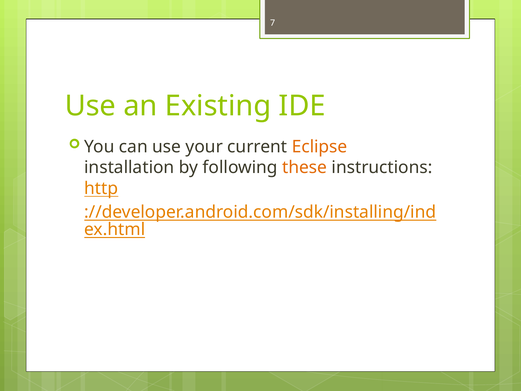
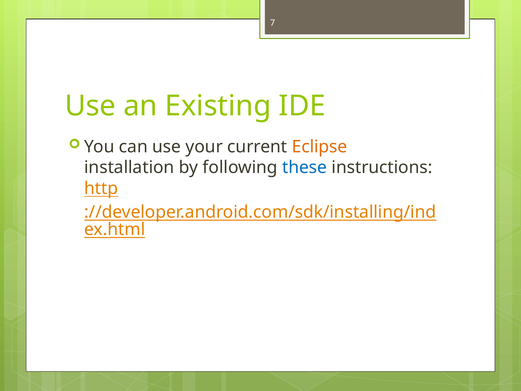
these colour: orange -> blue
